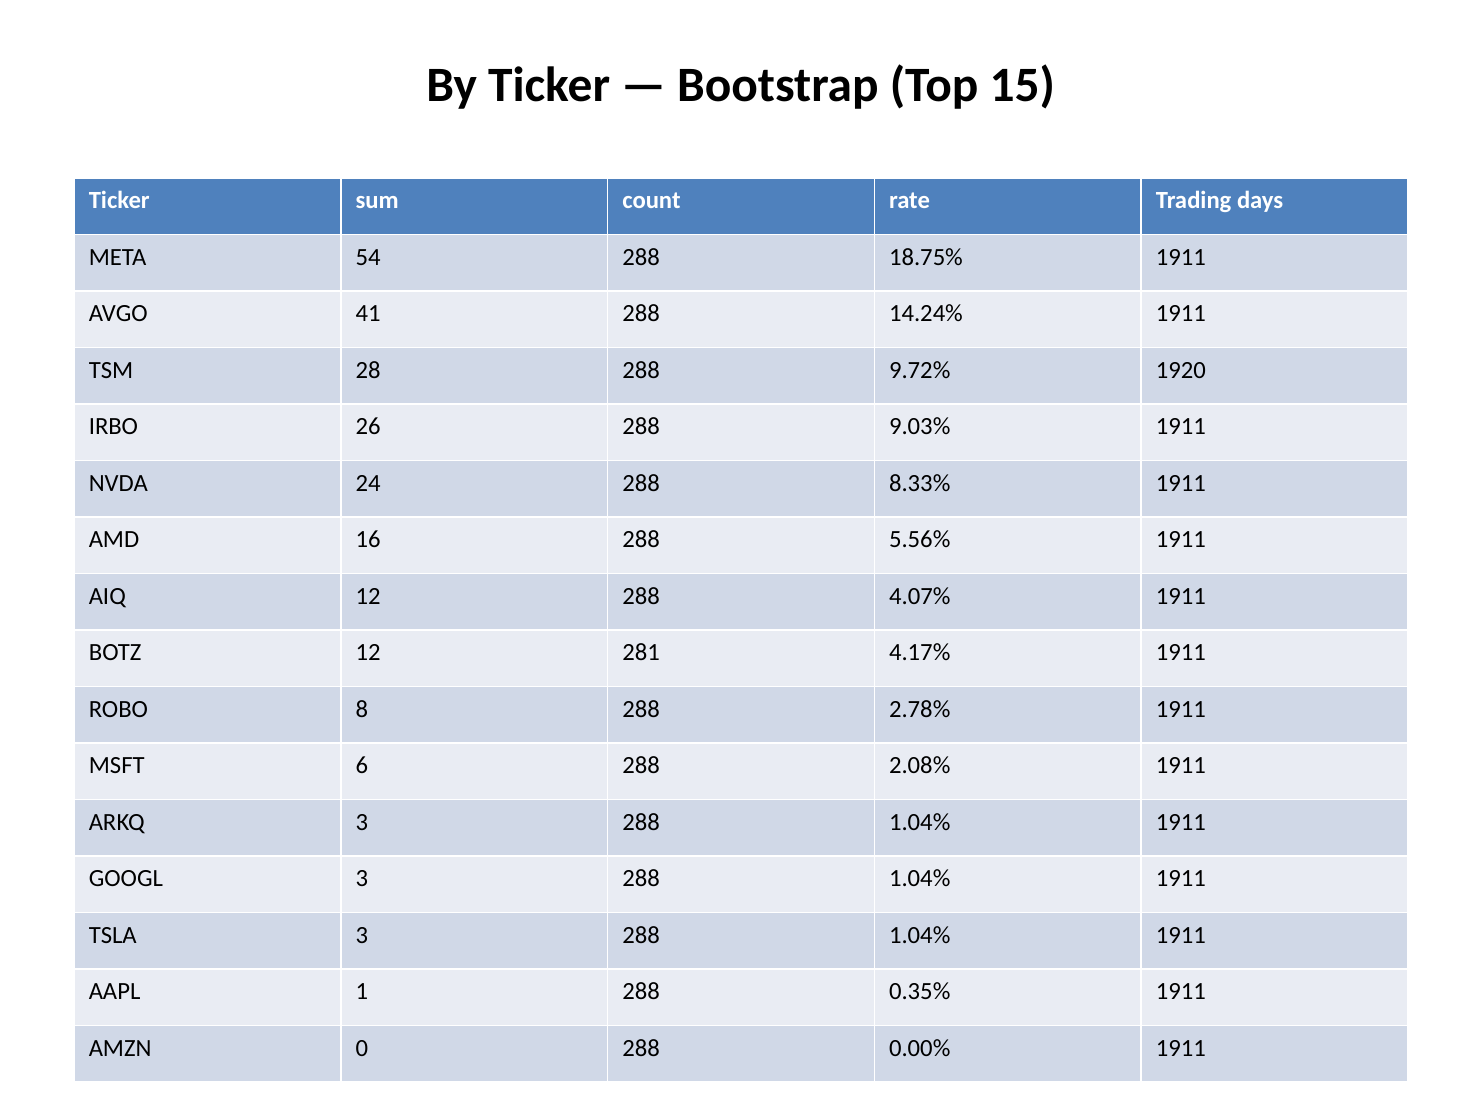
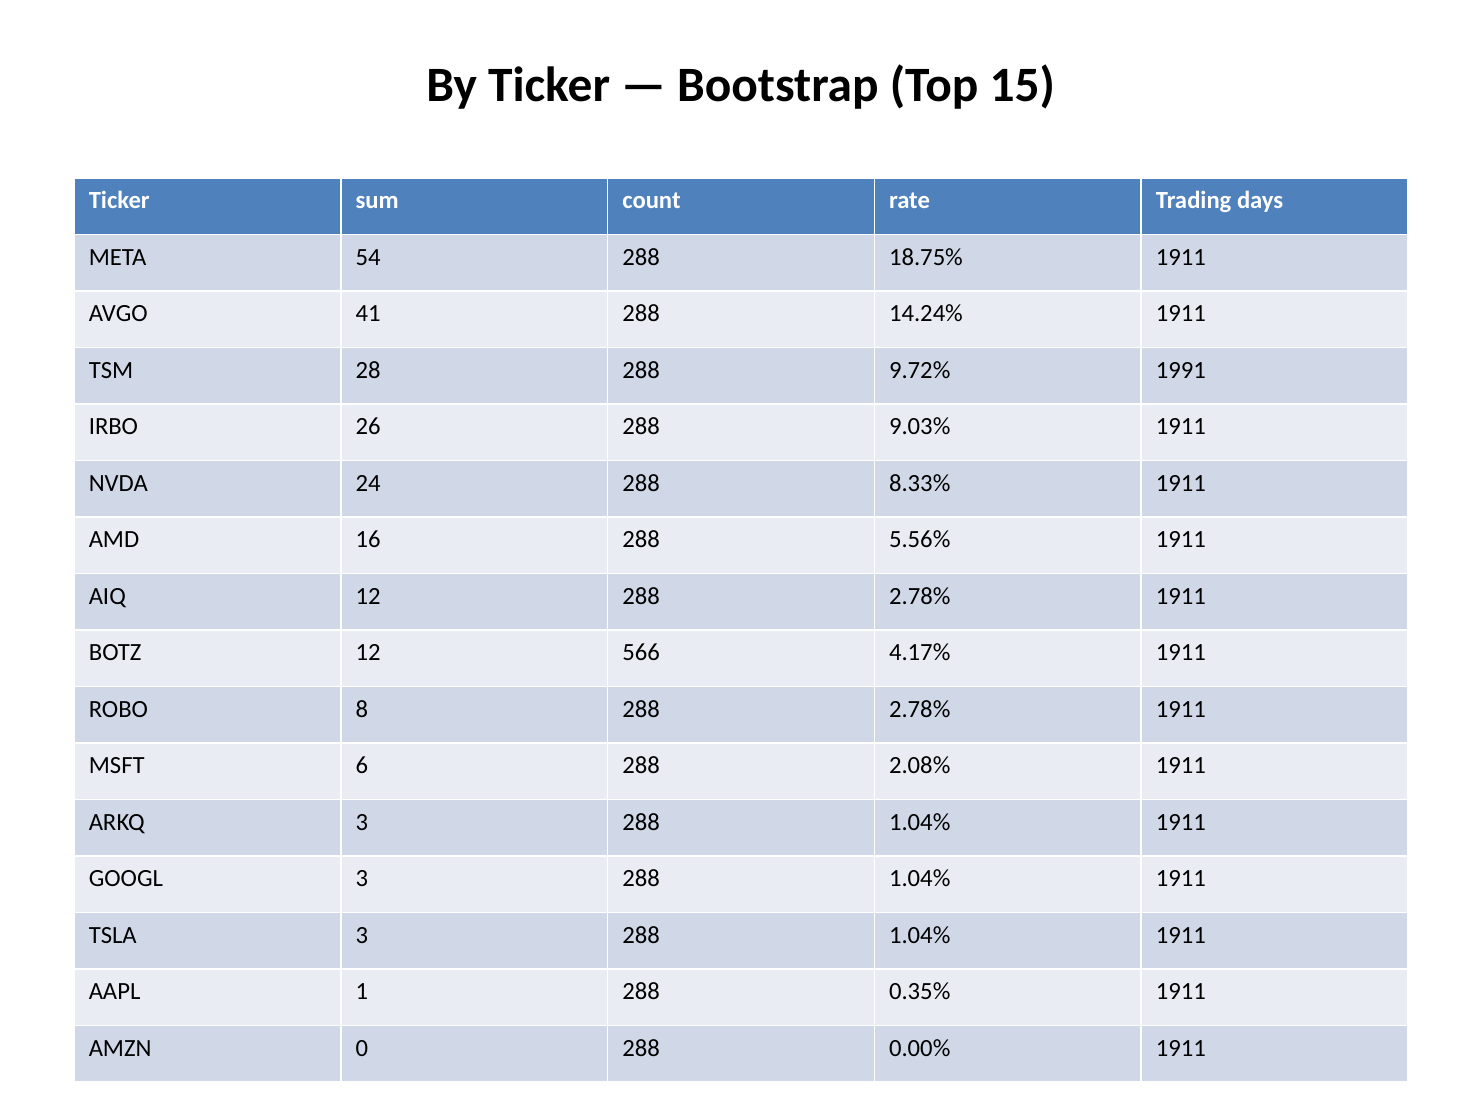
1920: 1920 -> 1991
12 288 4.07%: 4.07% -> 2.78%
281: 281 -> 566
